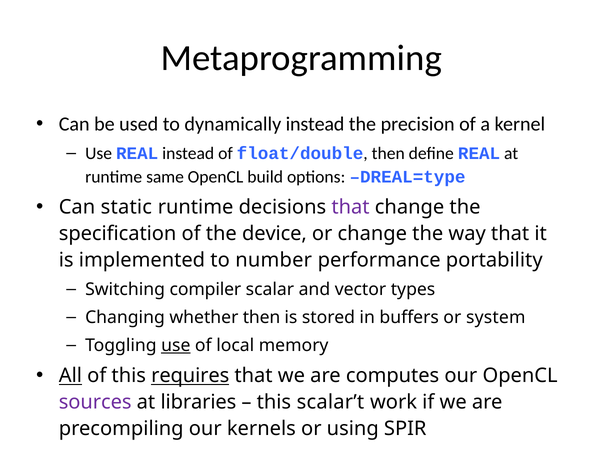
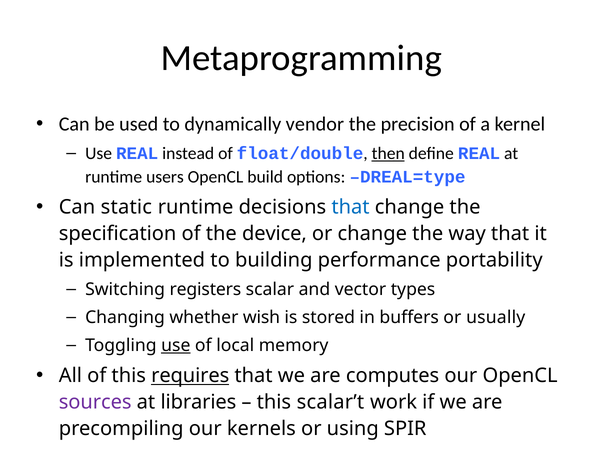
dynamically instead: instead -> vendor
then at (388, 154) underline: none -> present
same: same -> users
that at (350, 207) colour: purple -> blue
number: number -> building
compiler: compiler -> registers
whether then: then -> wish
system: system -> usually
All underline: present -> none
